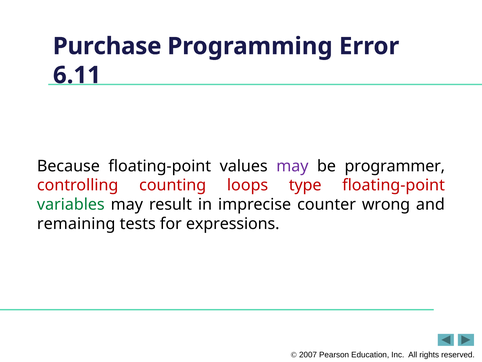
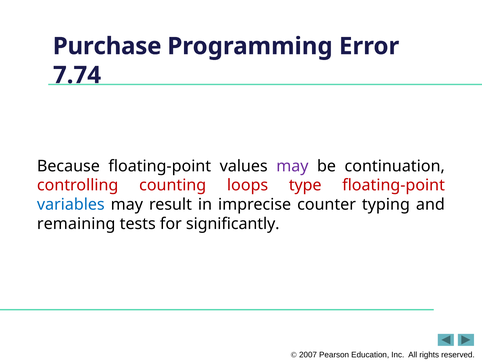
6.11: 6.11 -> 7.74
programmer: programmer -> continuation
variables colour: green -> blue
wrong: wrong -> typing
expressions: expressions -> significantly
